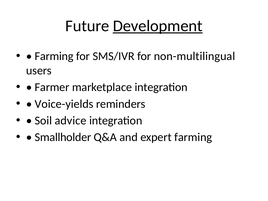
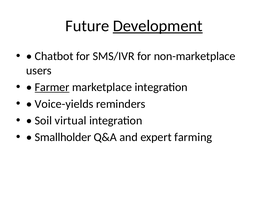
Farming at (54, 56): Farming -> Chatbot
non-multilingual: non-multilingual -> non-marketplace
Farmer underline: none -> present
advice: advice -> virtual
